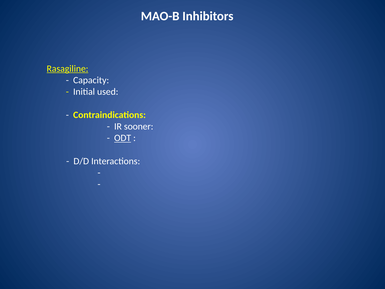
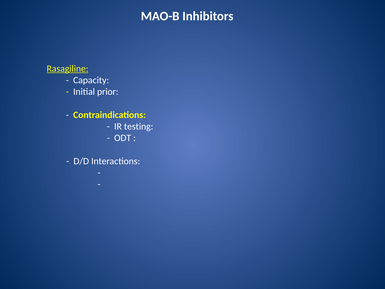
used: used -> prior
sooner: sooner -> testing
ODT underline: present -> none
